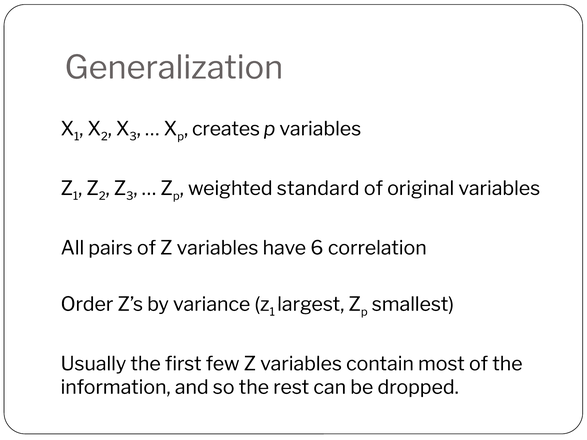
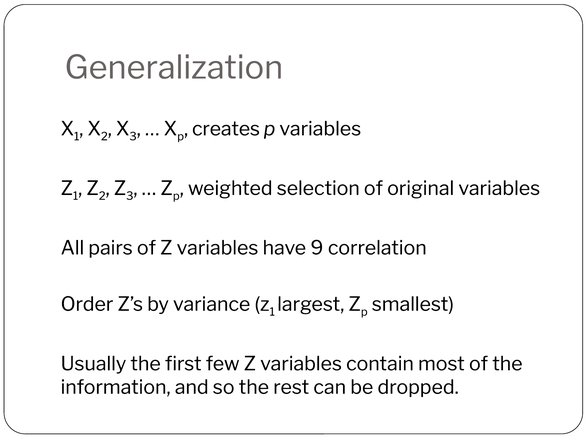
standard: standard -> selection
6: 6 -> 9
